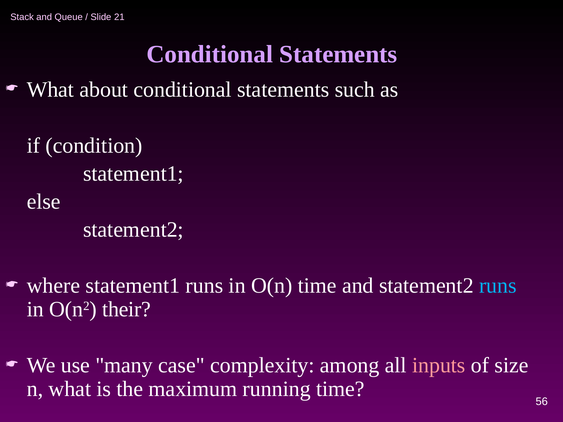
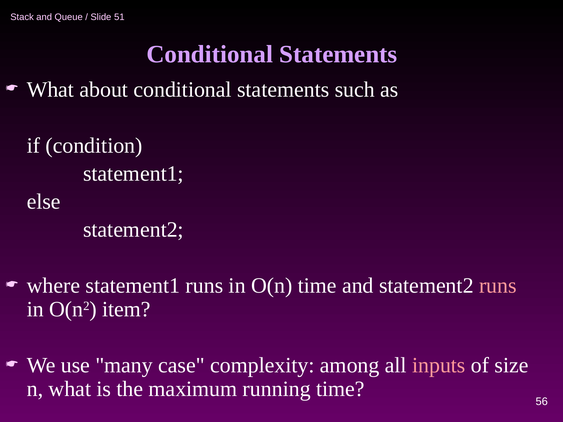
21: 21 -> 51
runs at (498, 286) colour: light blue -> pink
their: their -> item
